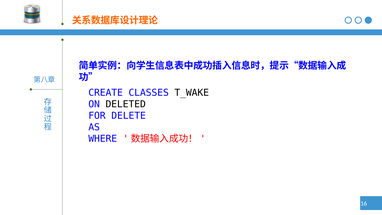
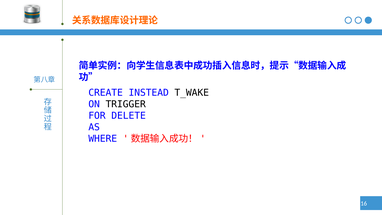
CLASSES: CLASSES -> INSTEAD
DELETED: DELETED -> TRIGGER
